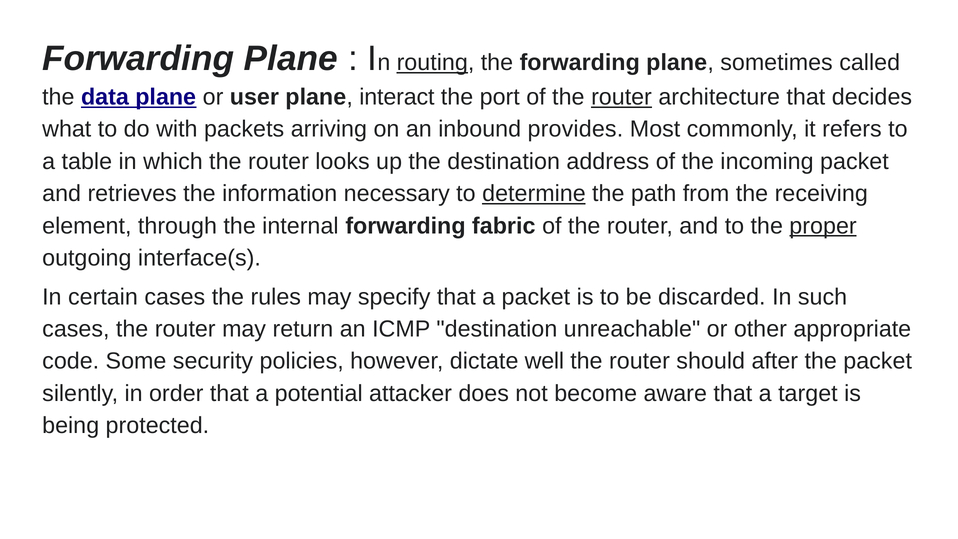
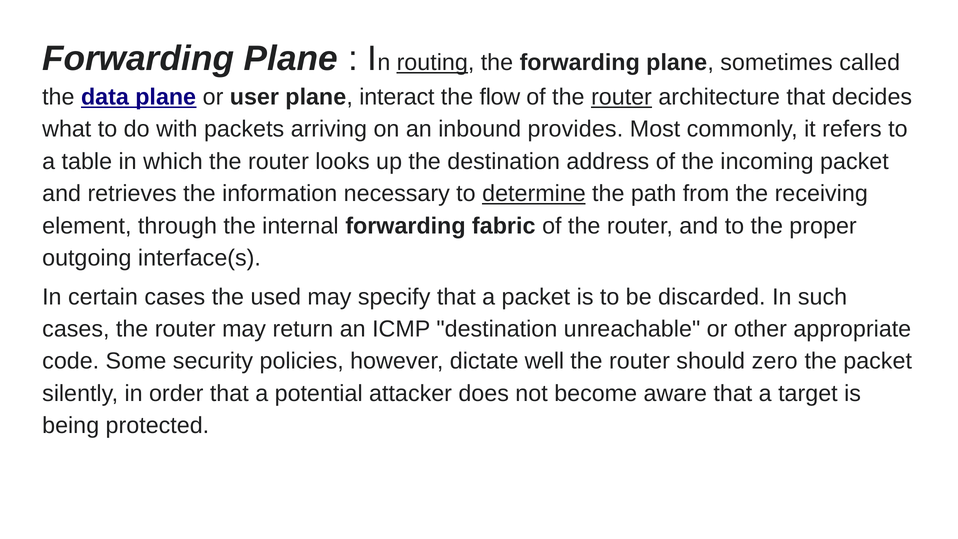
port: port -> flow
proper underline: present -> none
rules: rules -> used
after: after -> zero
